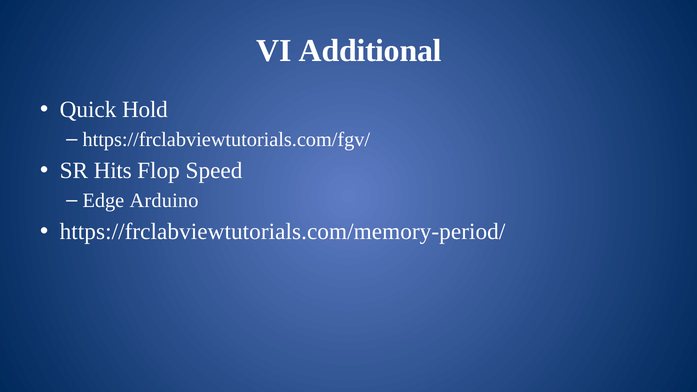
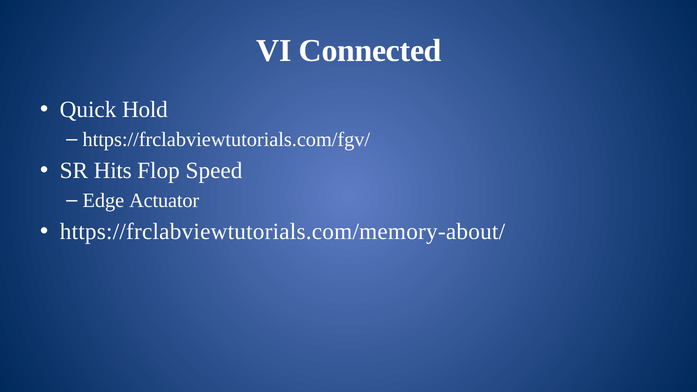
Additional: Additional -> Connected
Arduino: Arduino -> Actuator
https://frclabviewtutorials.com/memory-period/: https://frclabviewtutorials.com/memory-period/ -> https://frclabviewtutorials.com/memory-about/
